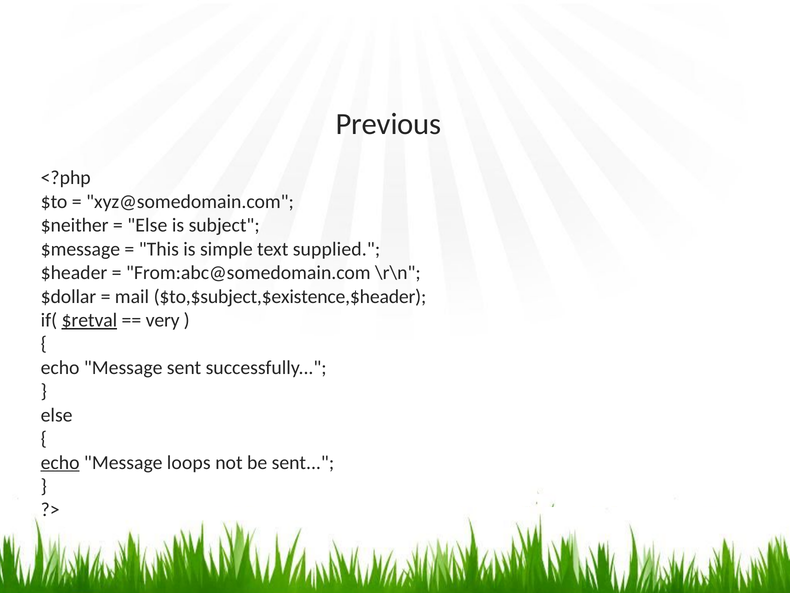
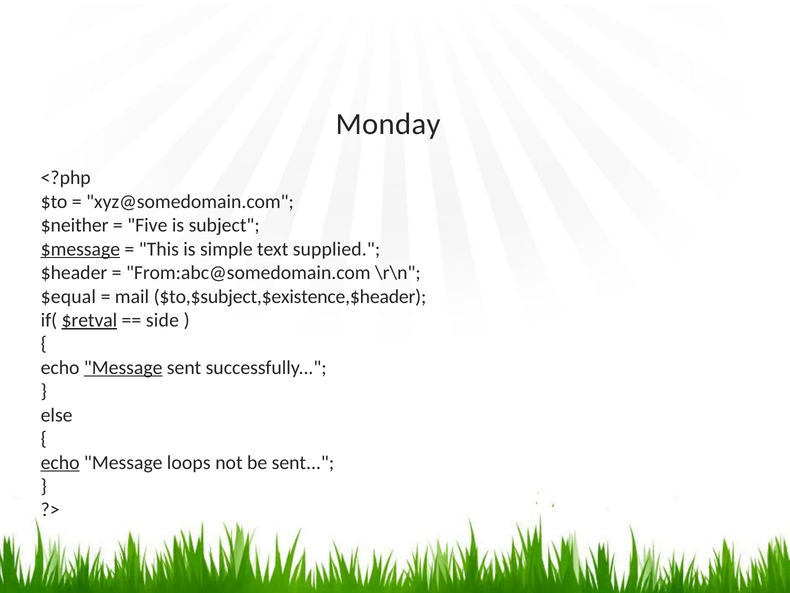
Previous: Previous -> Monday
Else at (147, 225): Else -> Five
$message underline: none -> present
$dollar: $dollar -> $equal
very: very -> side
Message at (123, 367) underline: none -> present
